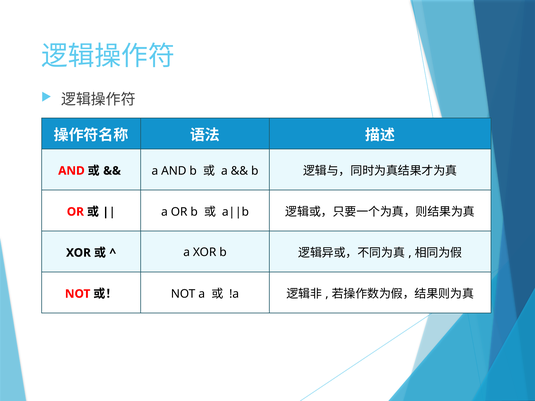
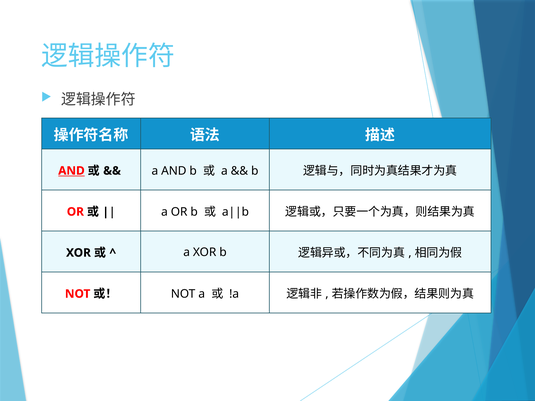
AND at (71, 171) underline: none -> present
